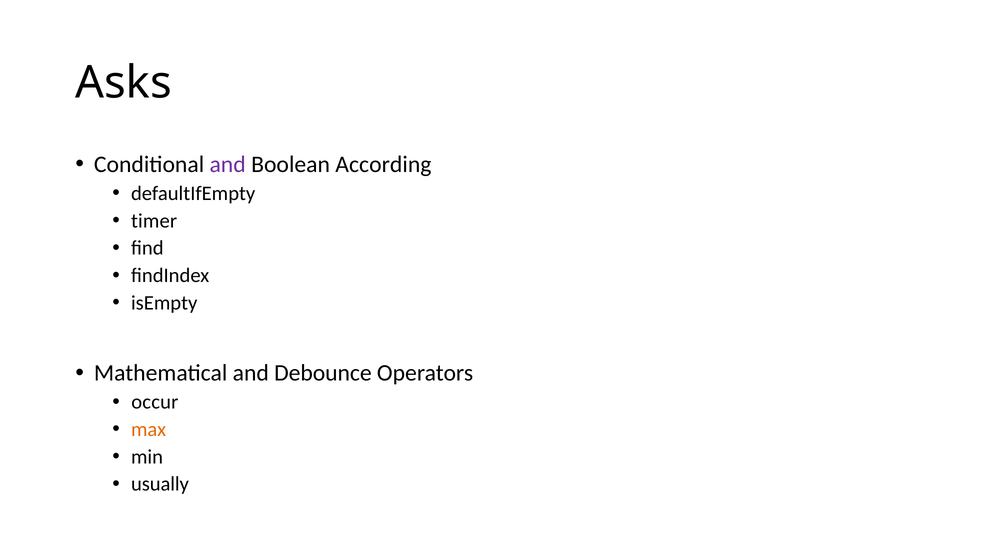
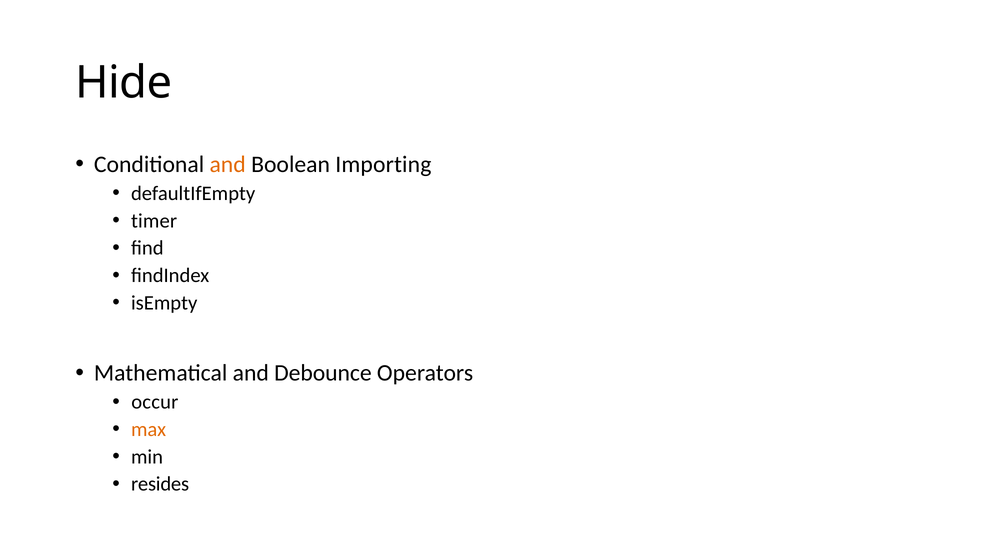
Asks: Asks -> Hide
and at (228, 164) colour: purple -> orange
According: According -> Importing
usually: usually -> resides
